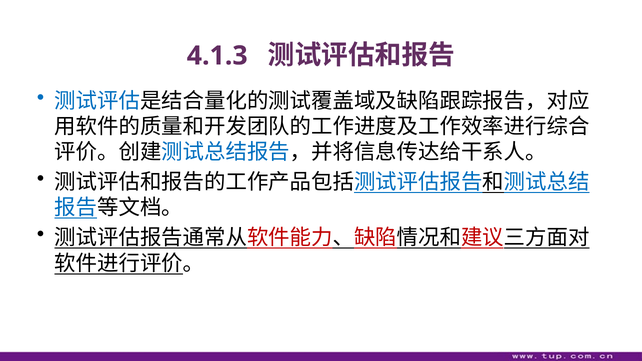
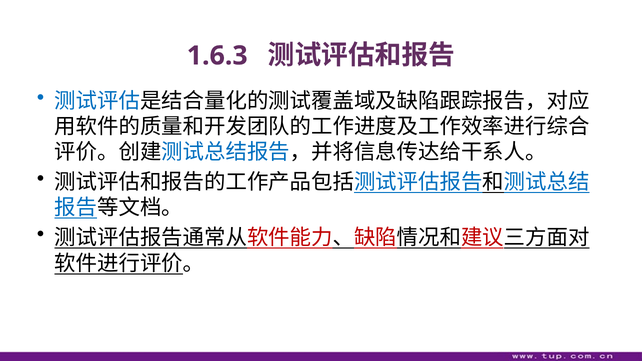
4.1.3: 4.1.3 -> 1.6.3
